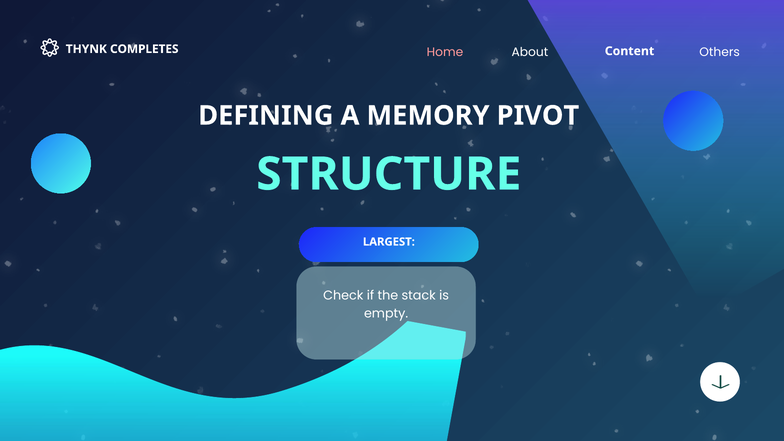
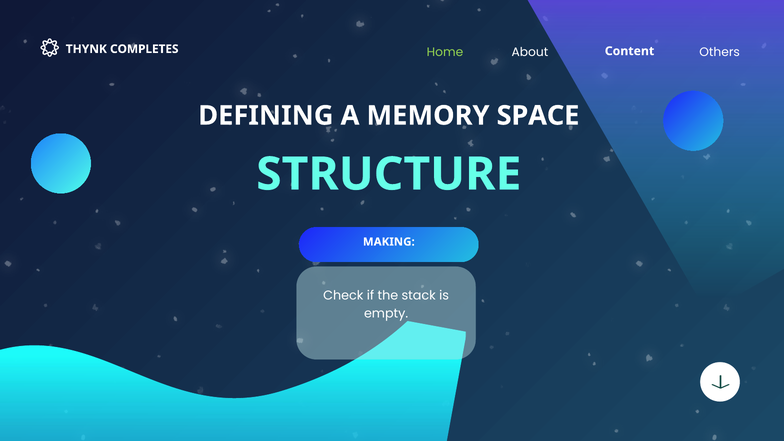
Home colour: pink -> light green
PIVOT: PIVOT -> SPACE
LARGEST: LARGEST -> MAKING
